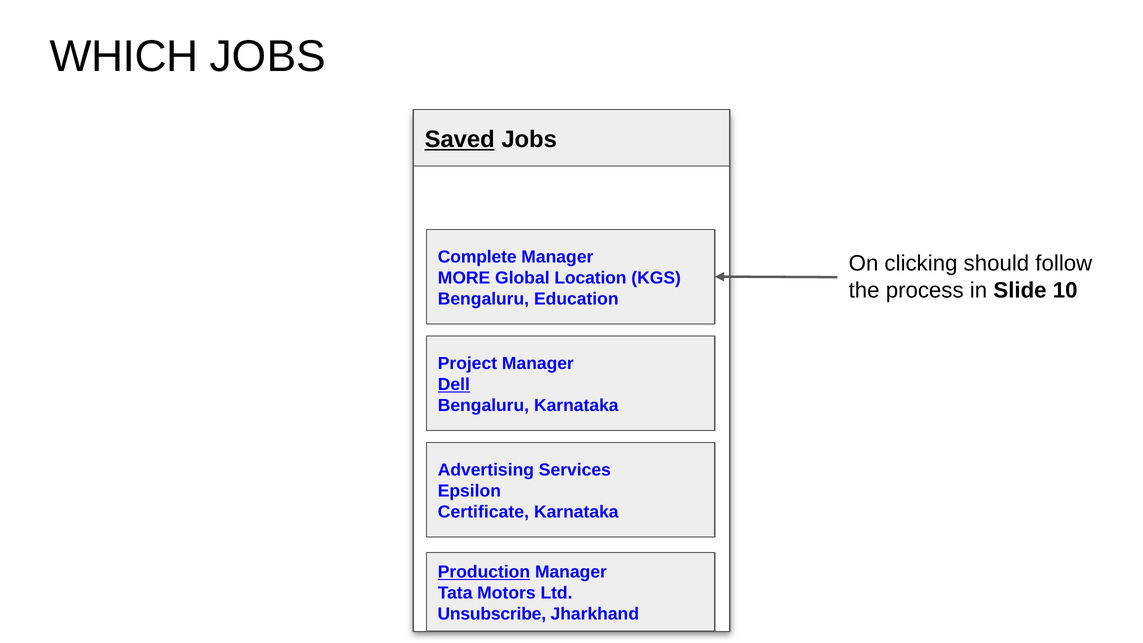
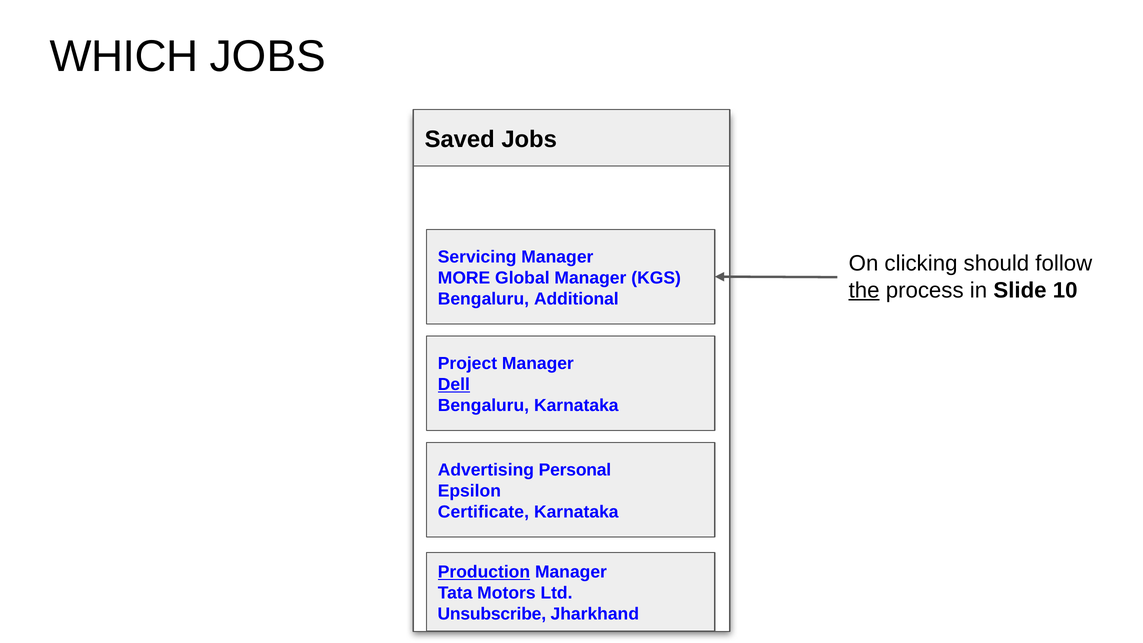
Saved underline: present -> none
Complete: Complete -> Servicing
Global Location: Location -> Manager
the underline: none -> present
Education: Education -> Additional
Services: Services -> Personal
